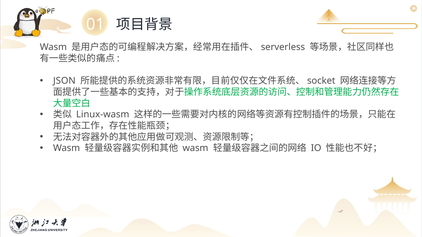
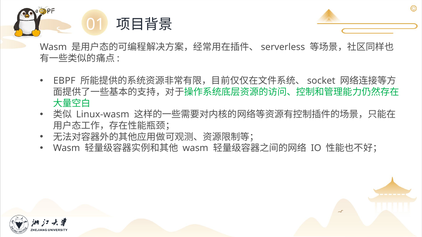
JSON: JSON -> EBPF
